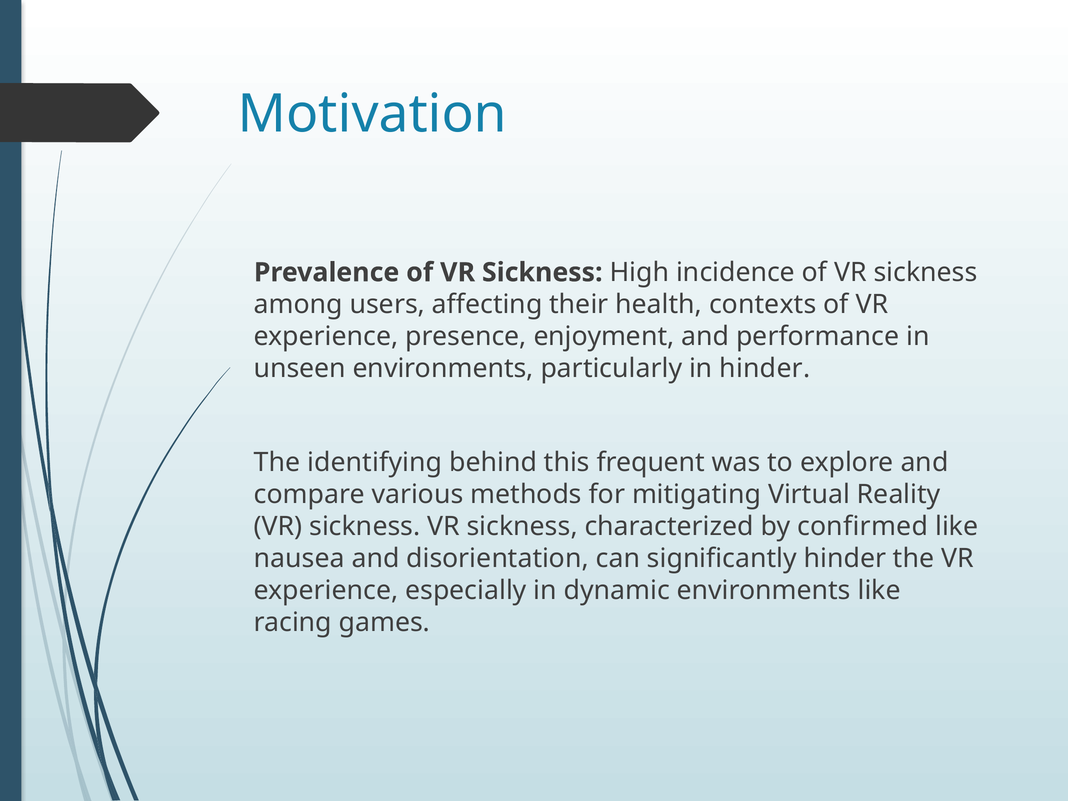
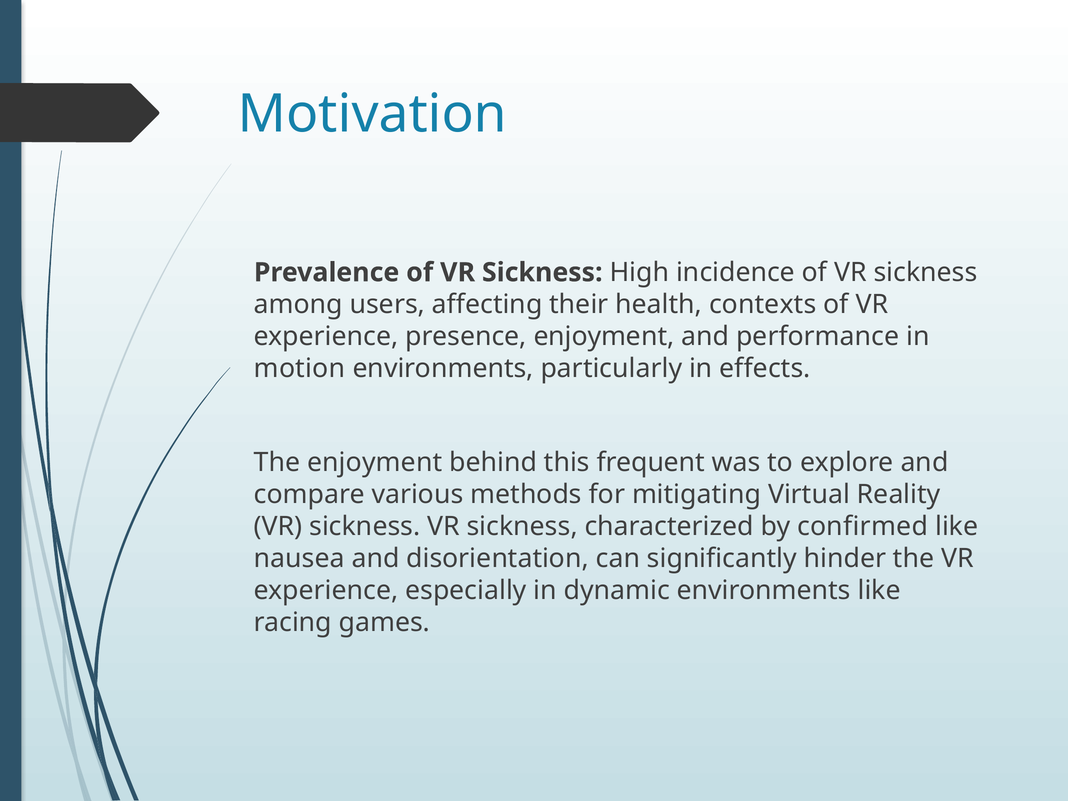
unseen: unseen -> motion
in hinder: hinder -> effects
The identifying: identifying -> enjoyment
